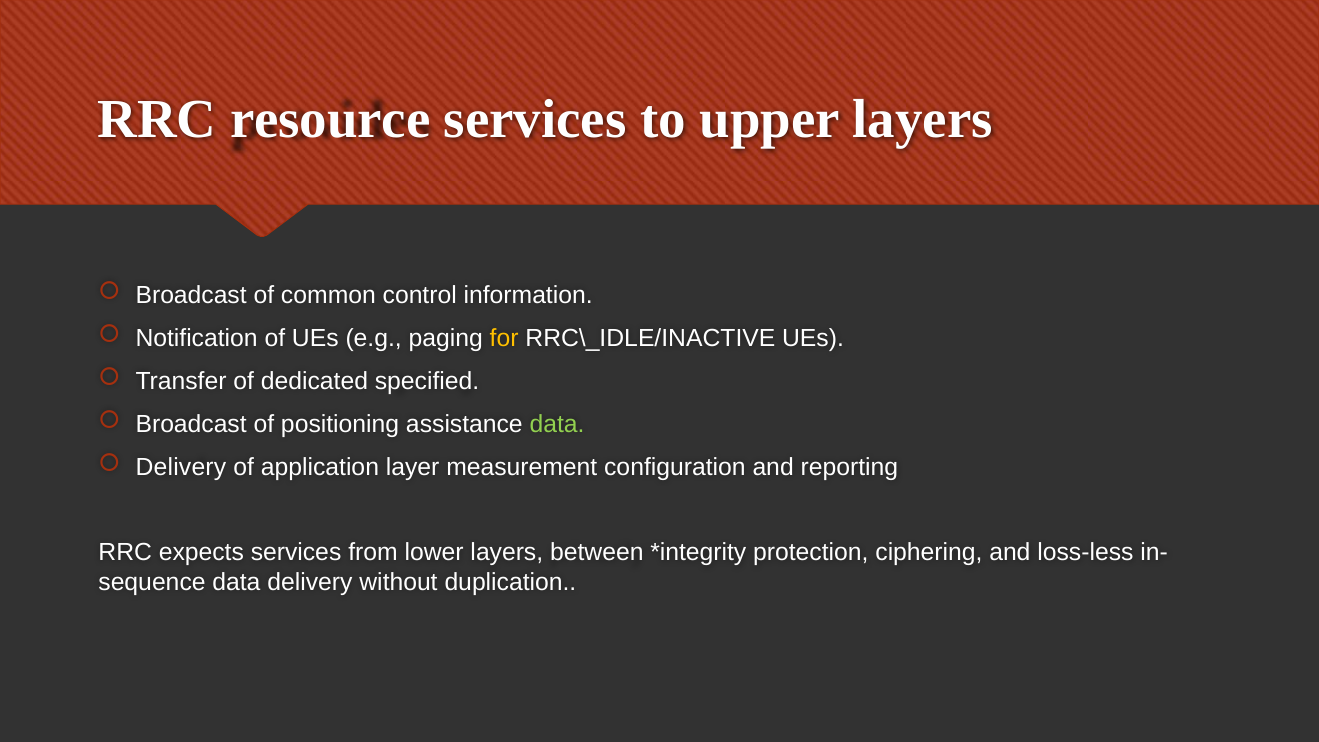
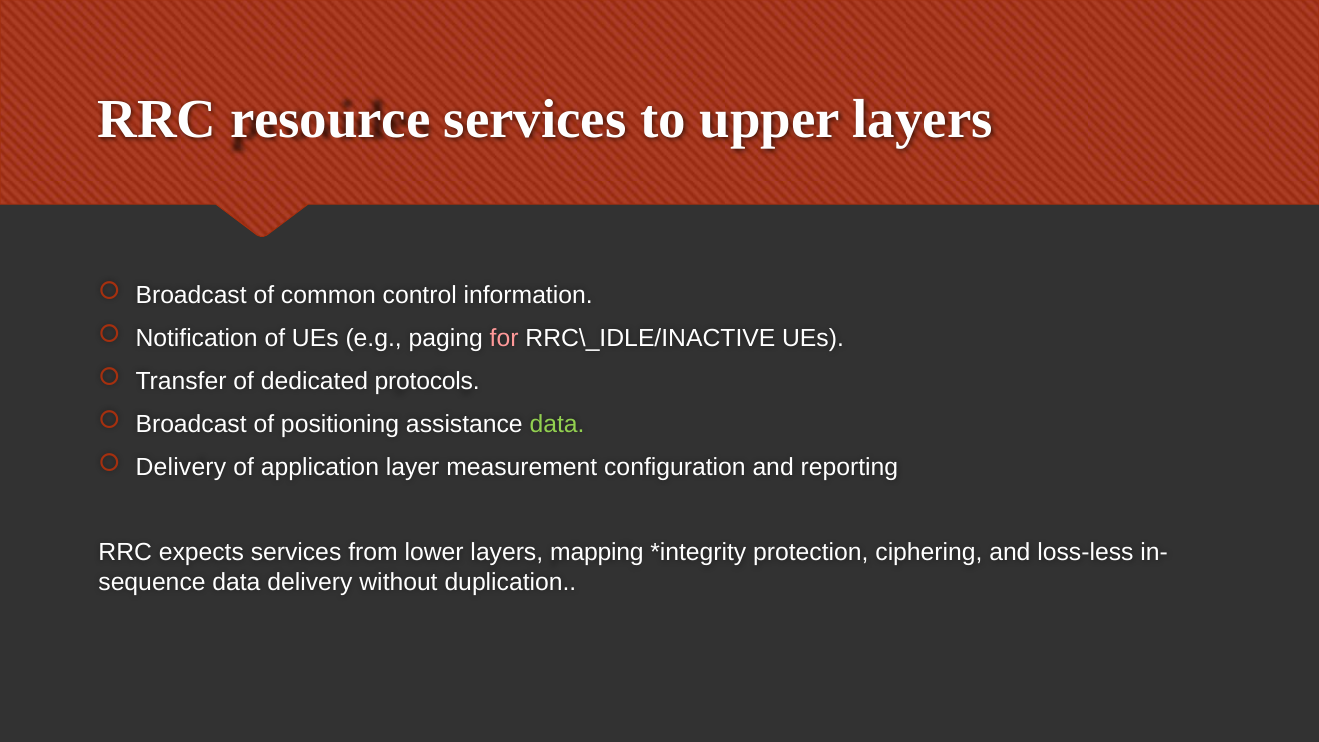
for colour: yellow -> pink
specified: specified -> protocols
between: between -> mapping
